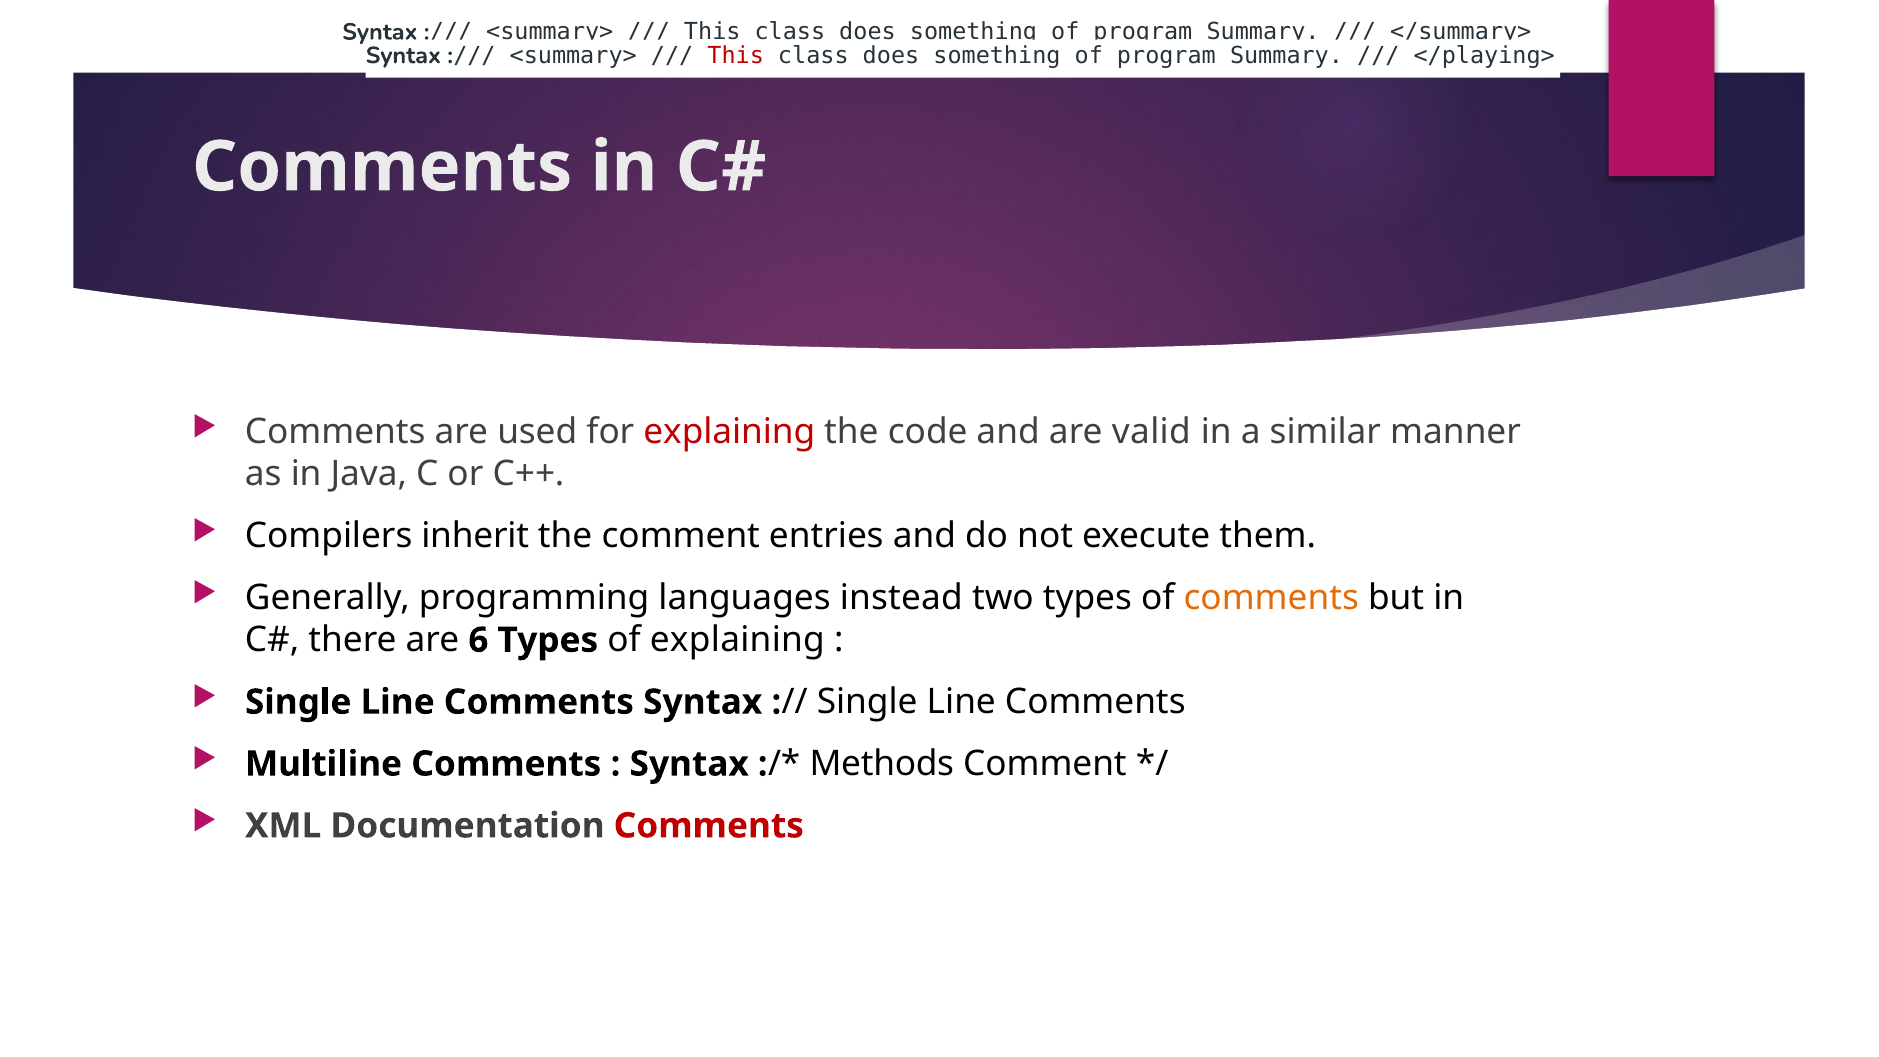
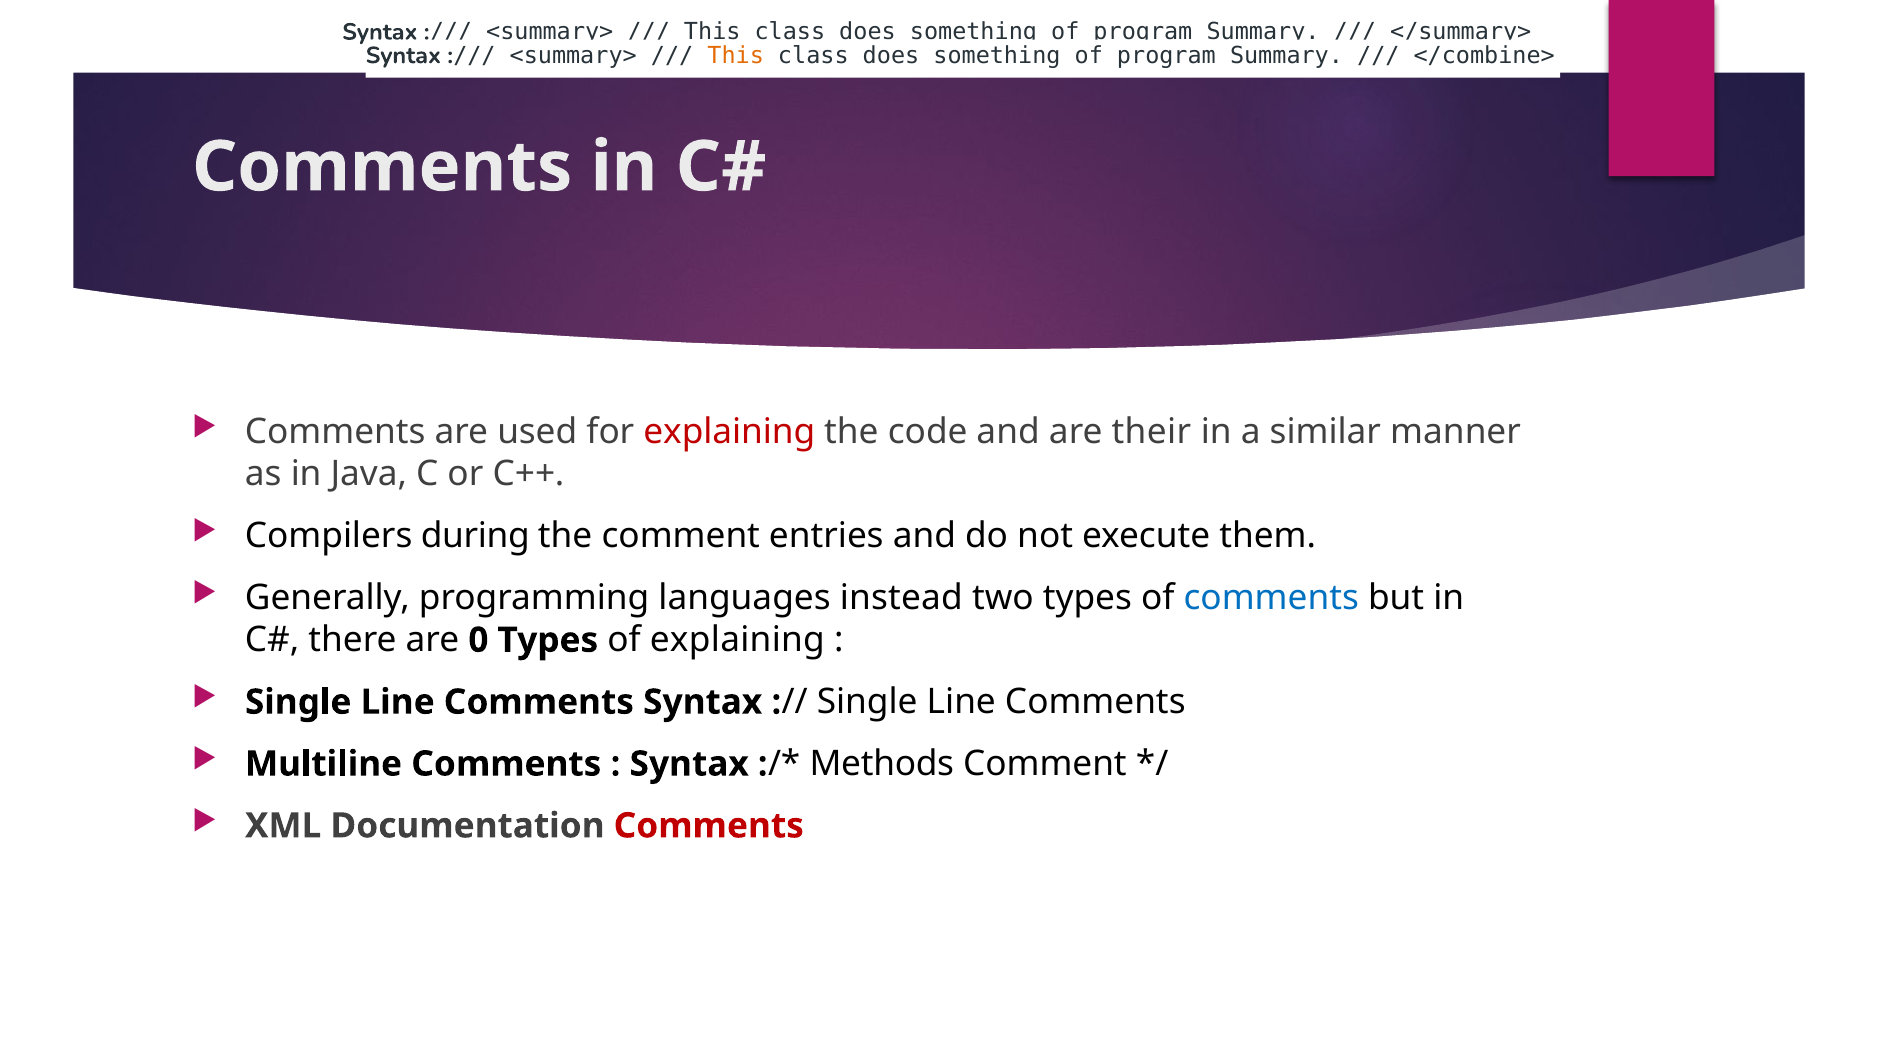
This at (736, 55) colour: red -> orange
</playing>: </playing> -> </combine>
valid: valid -> their
inherit: inherit -> during
comments at (1271, 598) colour: orange -> blue
6: 6 -> 0
